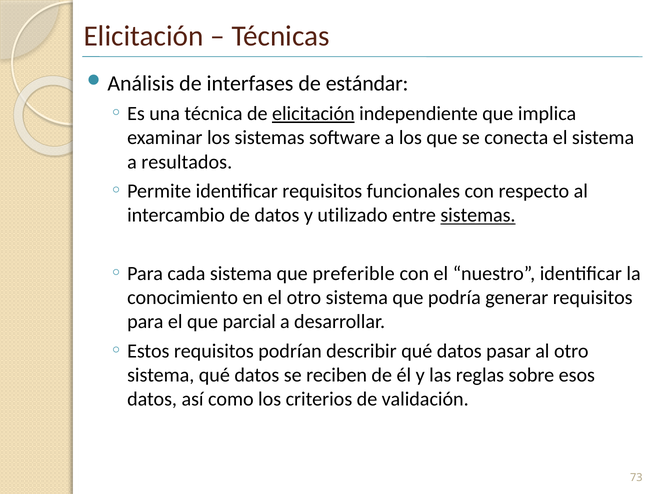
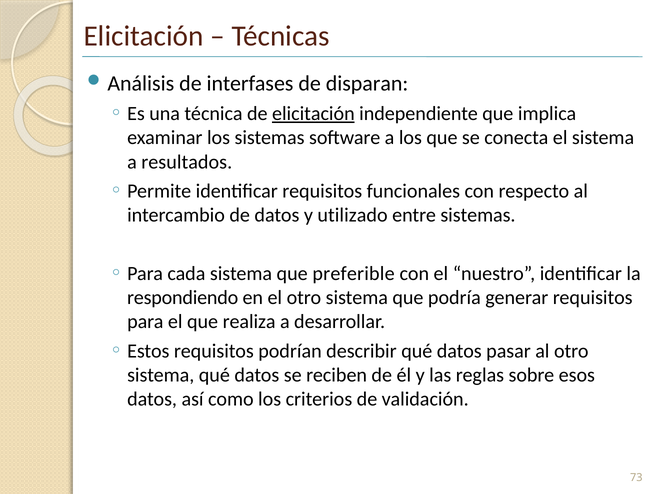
estándar: estándar -> disparan
sistemas at (478, 215) underline: present -> none
conocimiento: conocimiento -> respondiendo
parcial: parcial -> realiza
